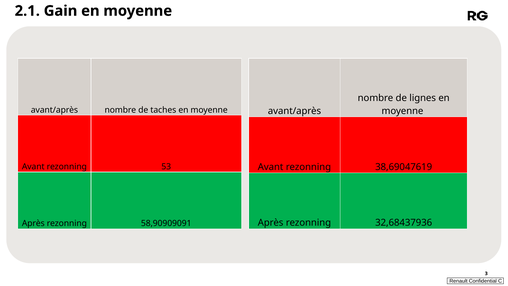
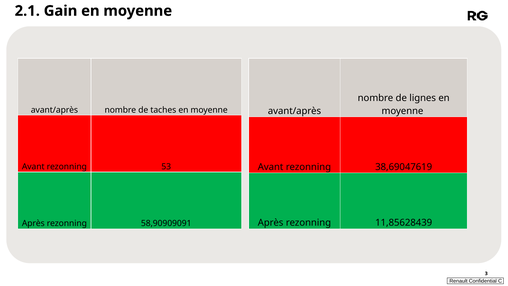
32,68437936: 32,68437936 -> 11,85628439
